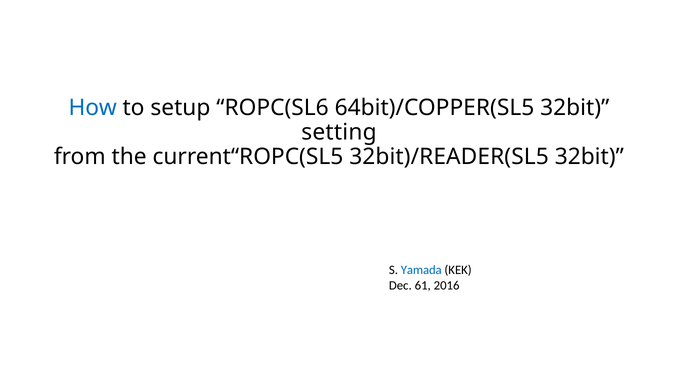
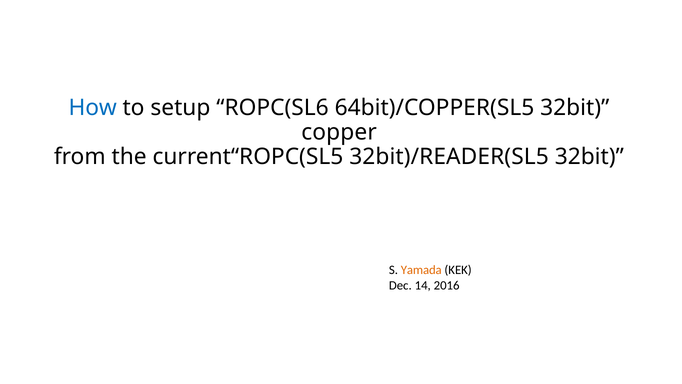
setting: setting -> copper
Yamada colour: blue -> orange
61: 61 -> 14
